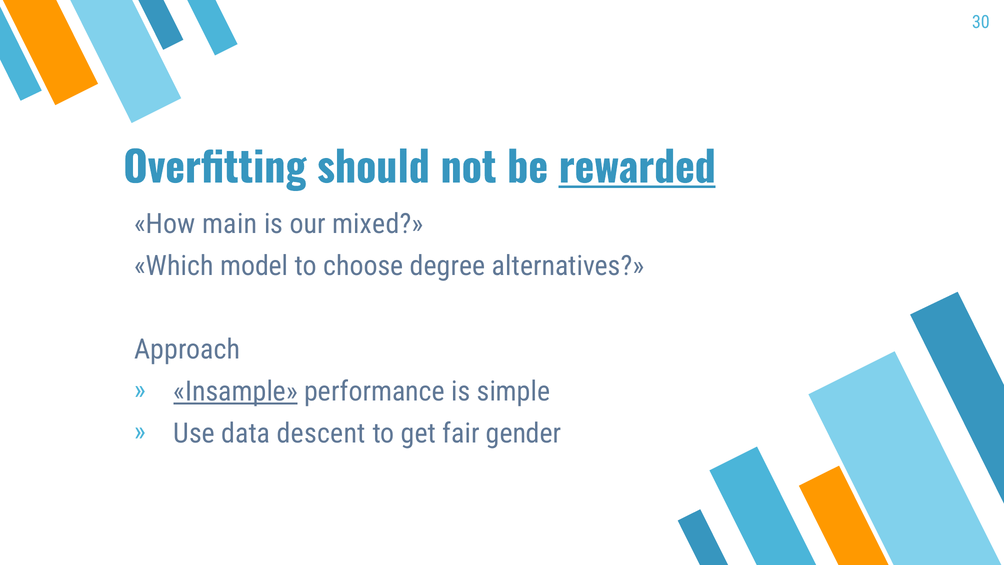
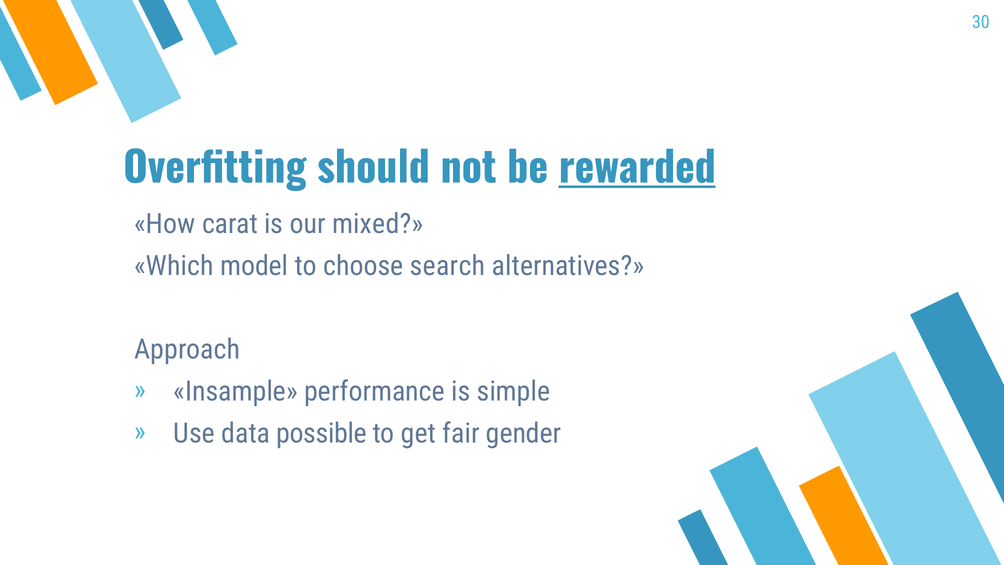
main: main -> carat
degree: degree -> search
Insample underline: present -> none
descent: descent -> possible
